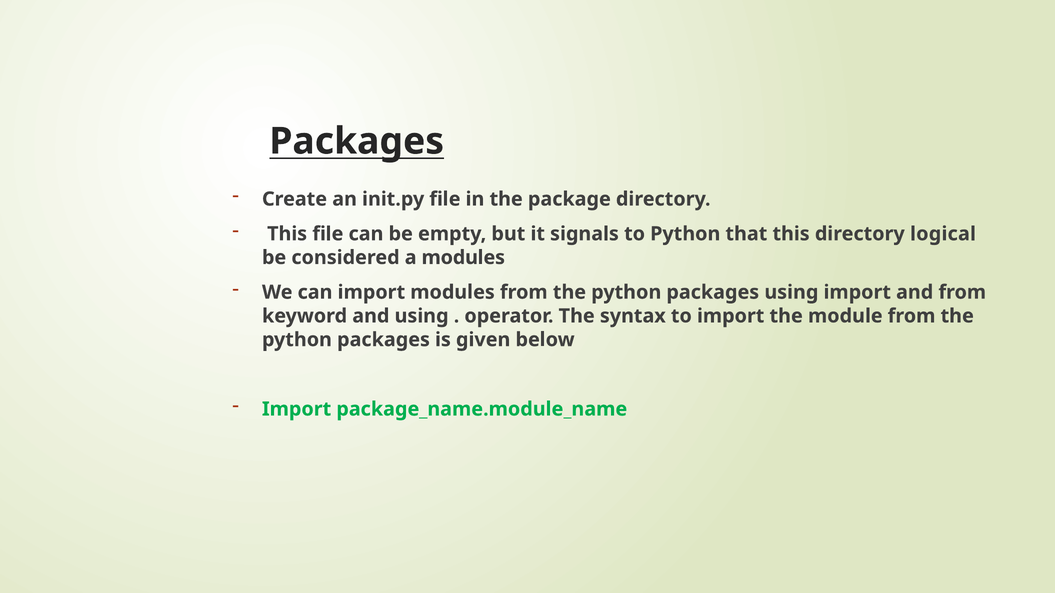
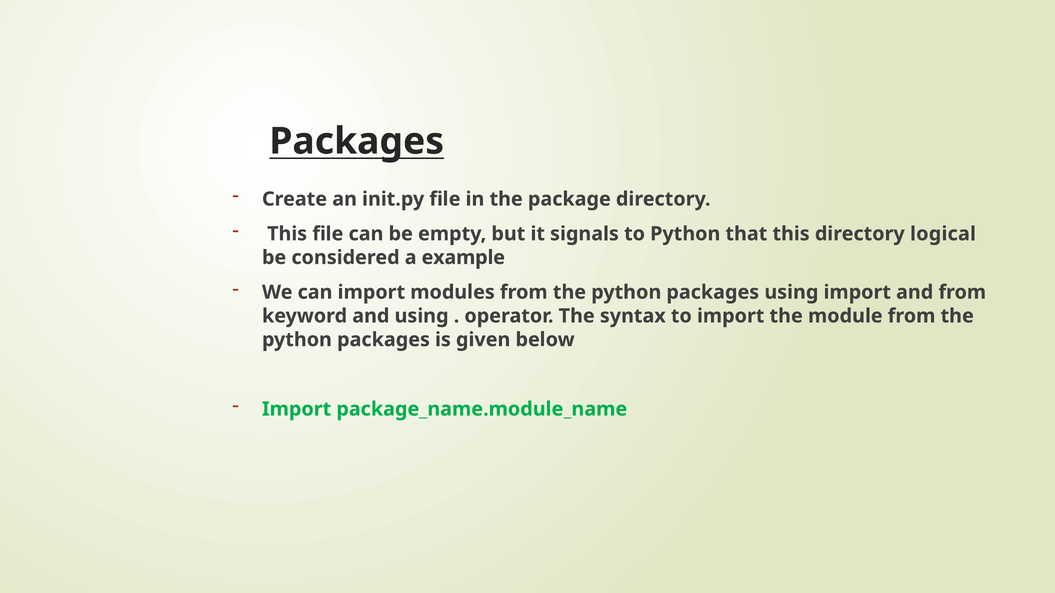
a modules: modules -> example
